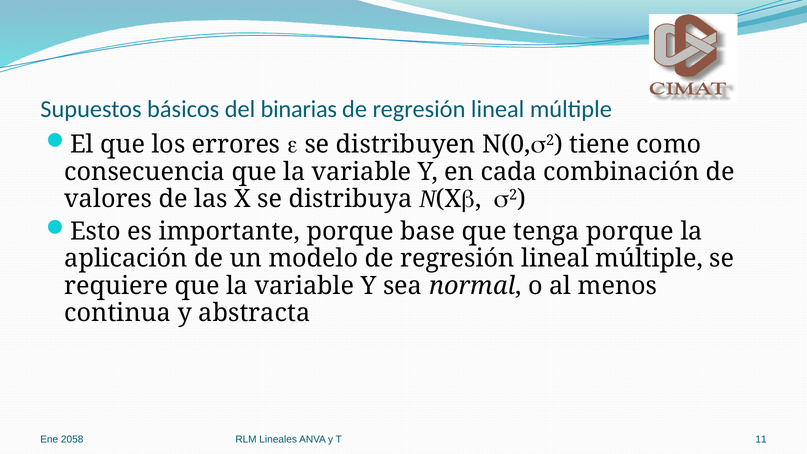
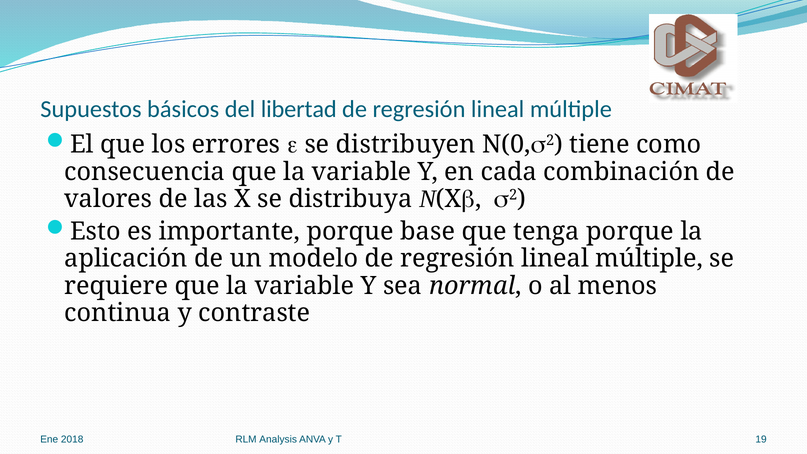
binarias: binarias -> libertad
abstracta: abstracta -> contraste
2058: 2058 -> 2018
Lineales: Lineales -> Analysis
11: 11 -> 19
